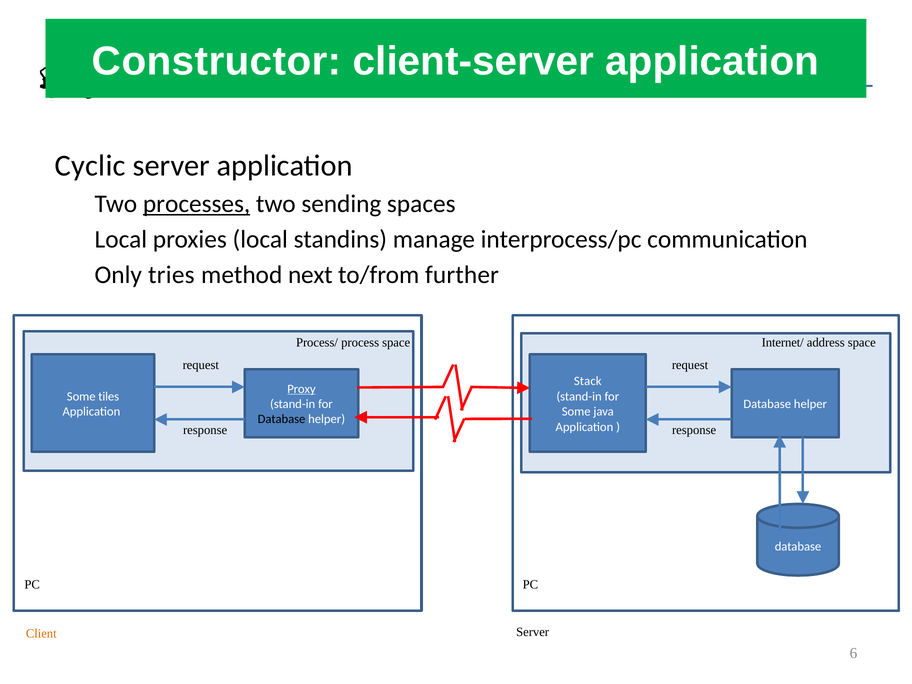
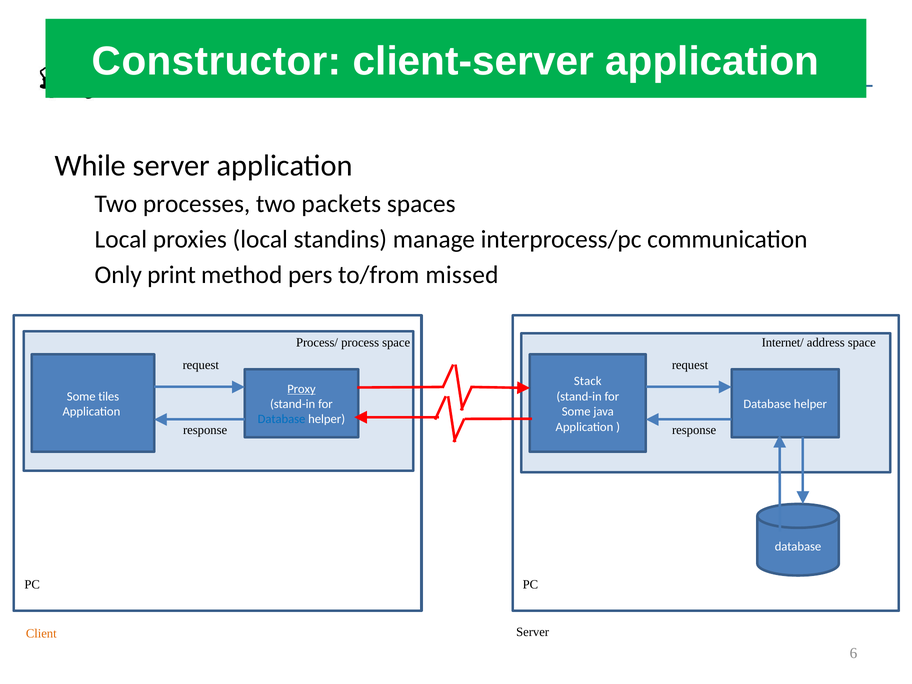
Cyclic: Cyclic -> While
processes underline: present -> none
sending: sending -> packets
tries: tries -> print
next: next -> pers
further: further -> missed
Database at (282, 419) colour: black -> blue
